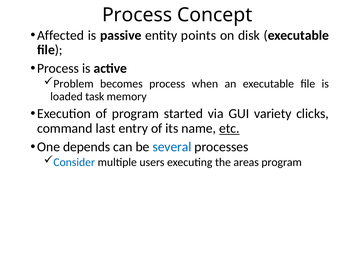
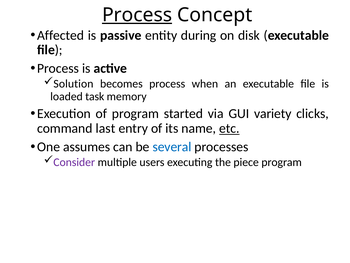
Process at (137, 15) underline: none -> present
points: points -> during
Problem: Problem -> Solution
depends: depends -> assumes
Consider colour: blue -> purple
areas: areas -> piece
